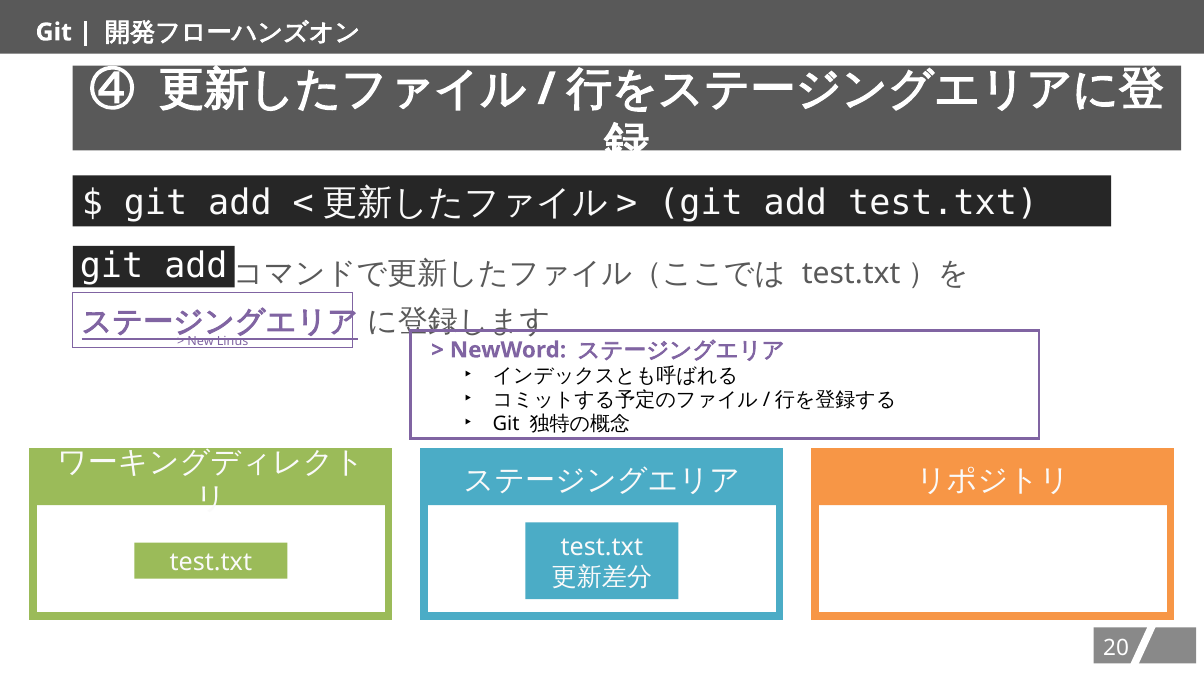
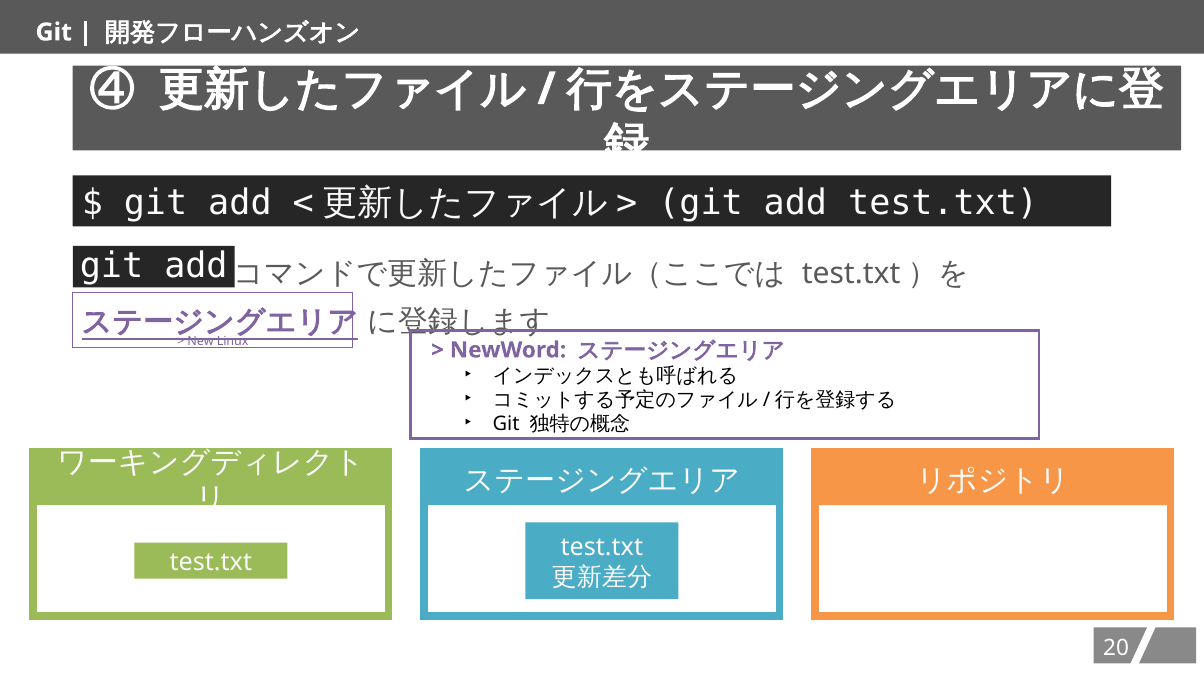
Linus: Linus -> Linux
